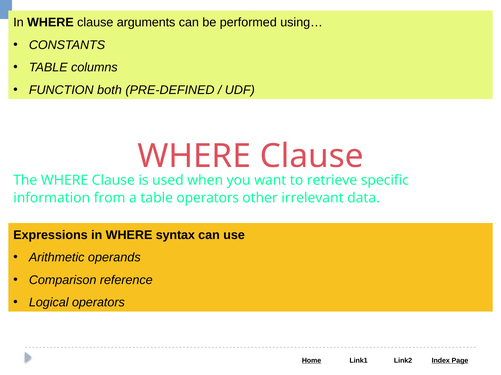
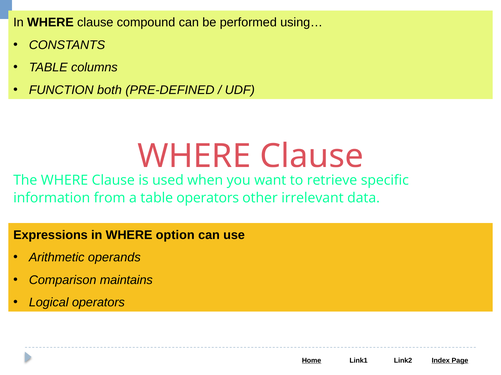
arguments: arguments -> compound
syntax: syntax -> option
reference: reference -> maintains
